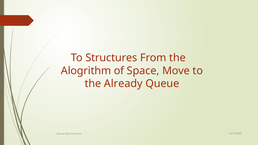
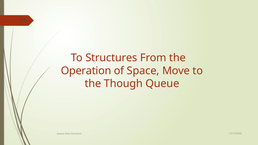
Alogrithm: Alogrithm -> Operation
Already: Already -> Though
